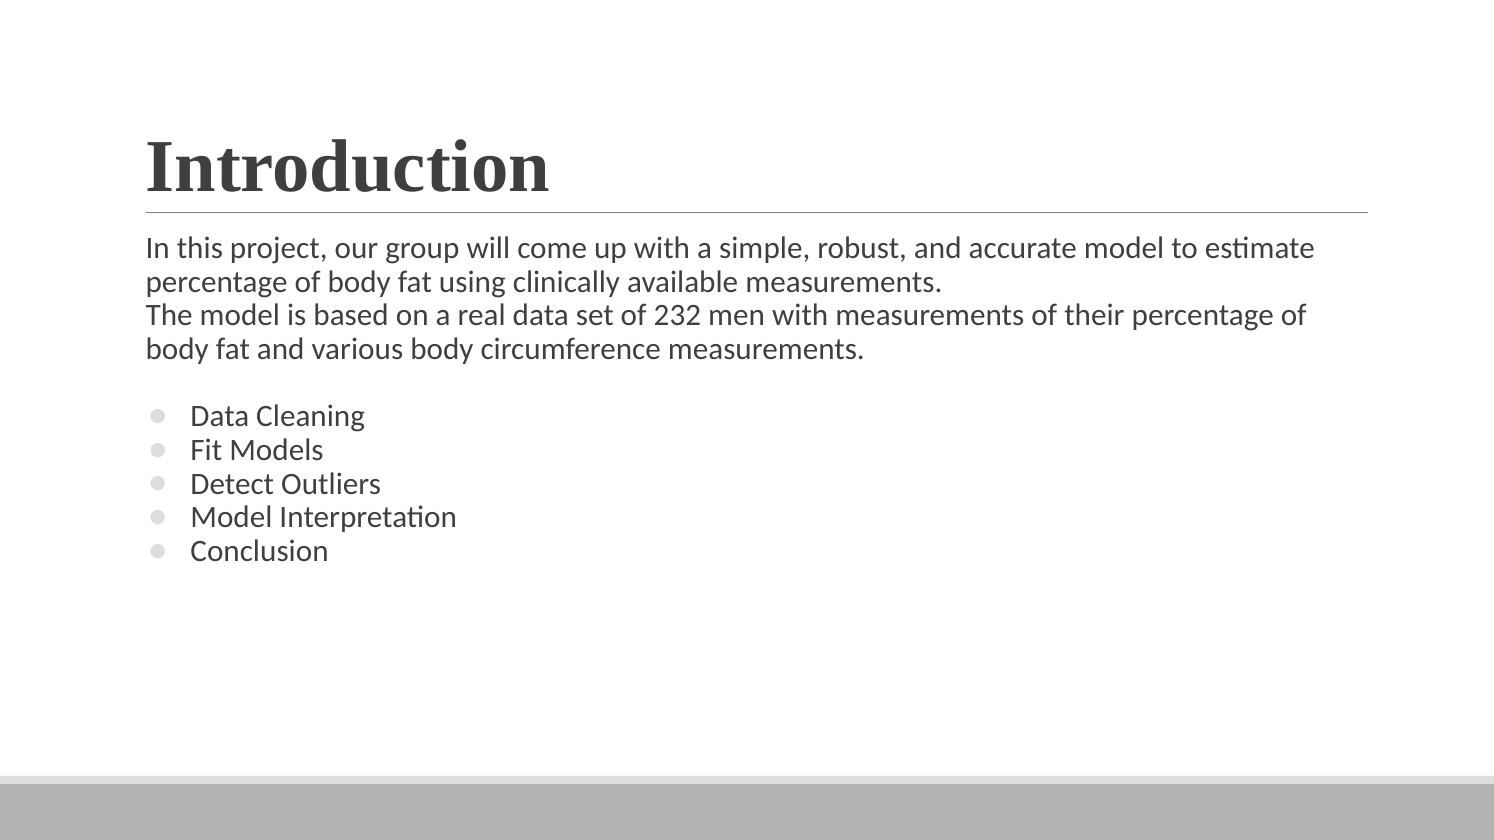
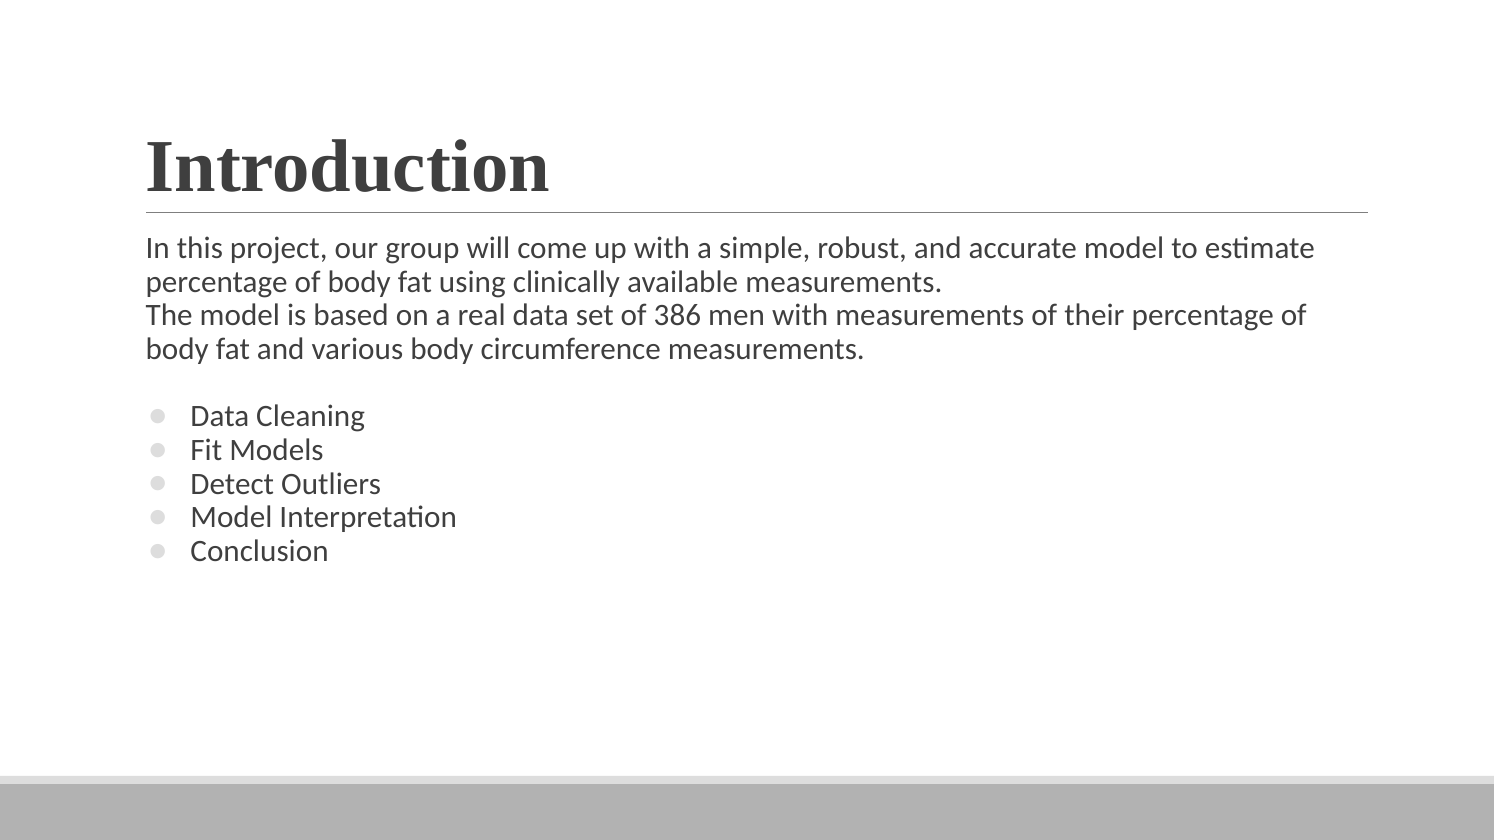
232: 232 -> 386
